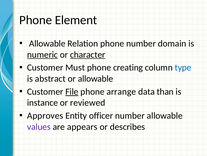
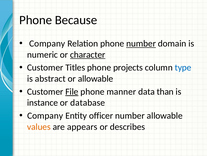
Element: Element -> Because
Allowable at (47, 43): Allowable -> Company
number at (141, 43) underline: none -> present
numeric underline: present -> none
Must: Must -> Titles
creating: creating -> projects
arrange: arrange -> manner
reviewed: reviewed -> database
Approves at (45, 115): Approves -> Company
values colour: purple -> orange
